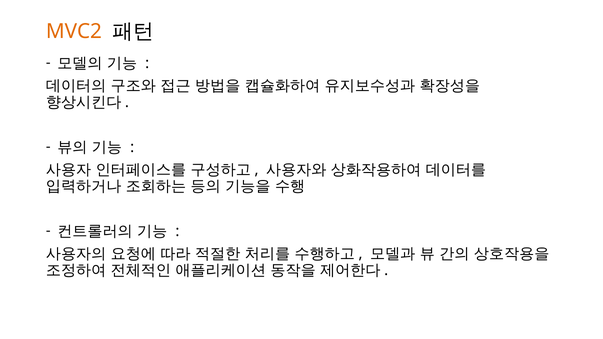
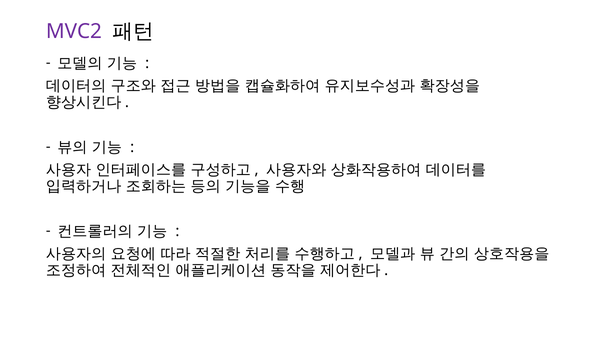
MVC2 colour: orange -> purple
